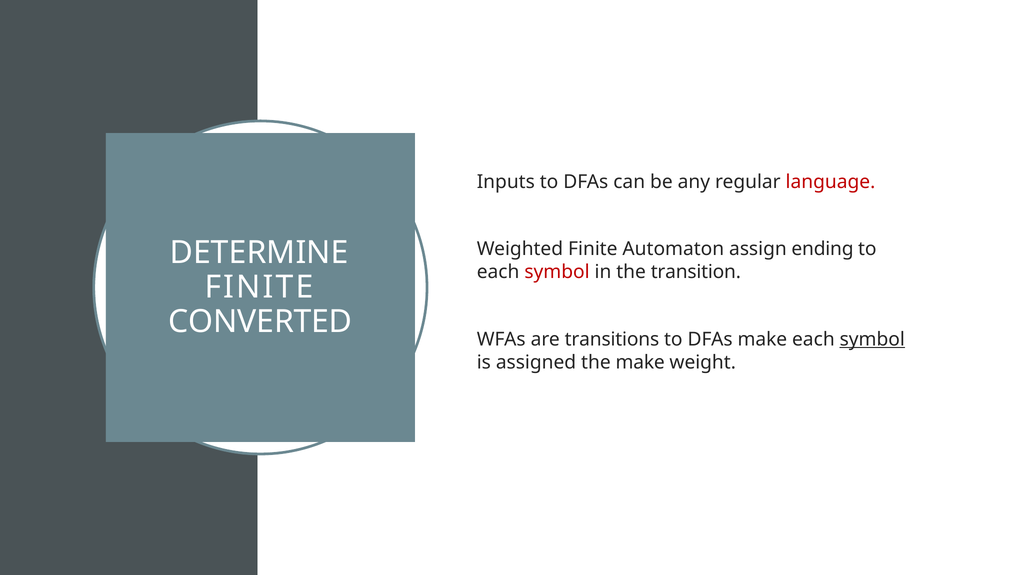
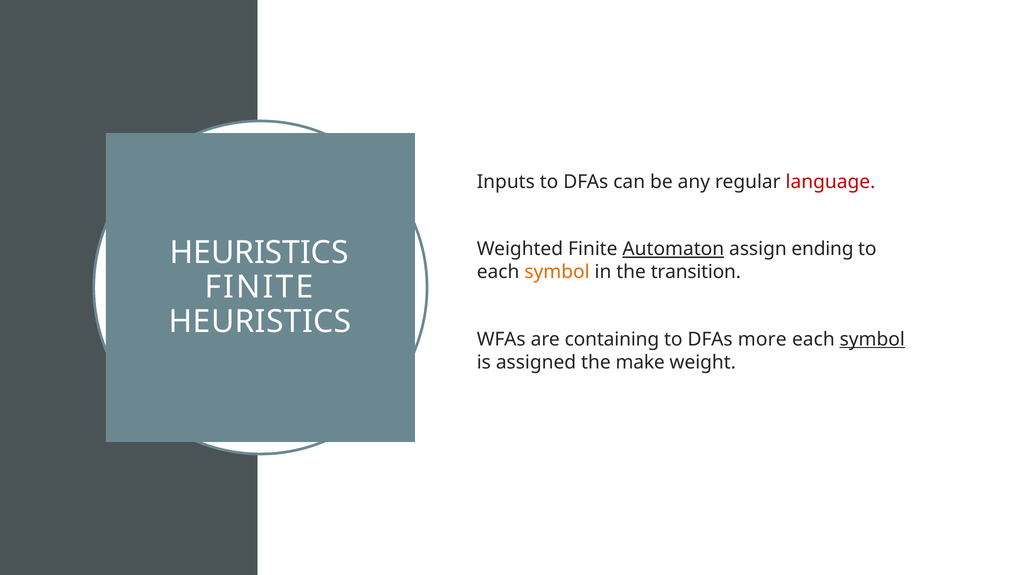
Automaton underline: none -> present
DETERMINE at (259, 253): DETERMINE -> HEURISTICS
symbol at (557, 272) colour: red -> orange
CONVERTED at (260, 322): CONVERTED -> HEURISTICS
transitions: transitions -> containing
DFAs make: make -> more
